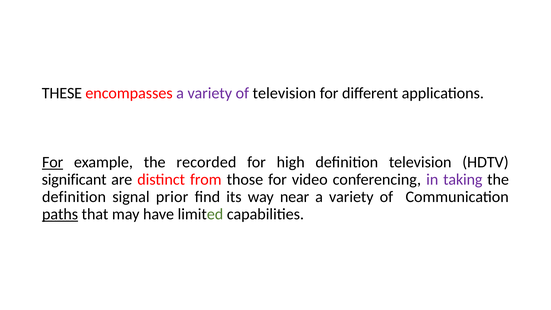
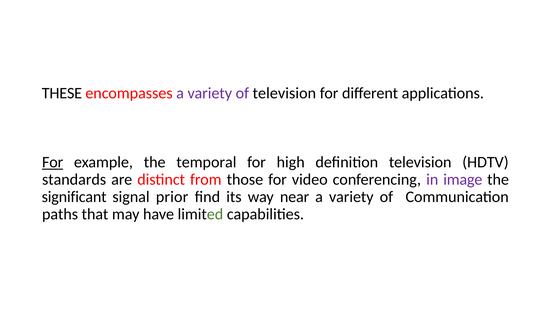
recorded: recorded -> temporal
significant: significant -> standards
taking: taking -> image
definition at (74, 197): definition -> significant
paths underline: present -> none
